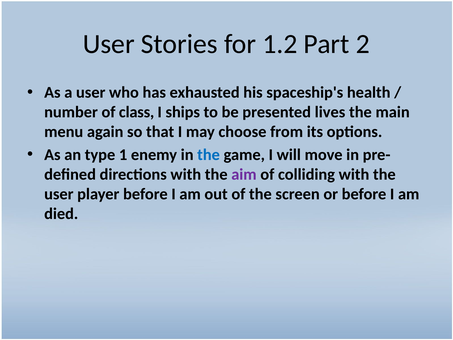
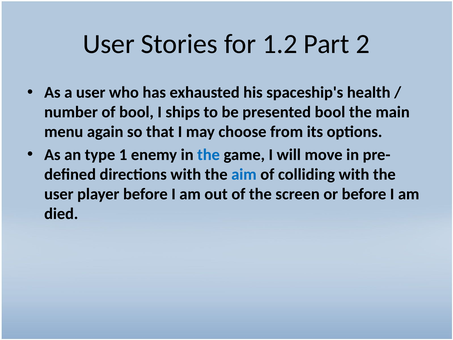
of class: class -> bool
presented lives: lives -> bool
aim colour: purple -> blue
